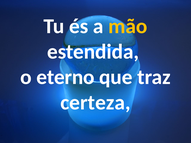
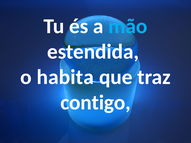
mão colour: yellow -> light blue
eterno: eterno -> habita
certeza: certeza -> contigo
